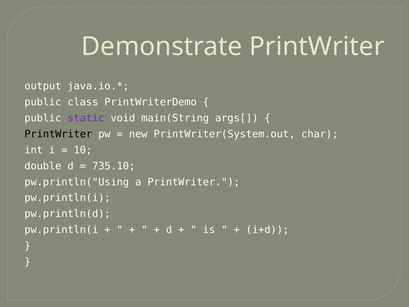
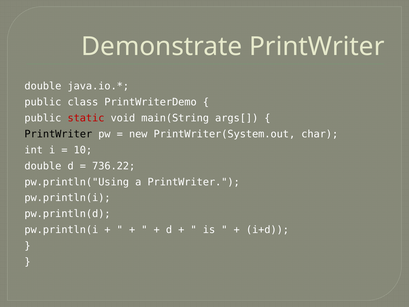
output at (43, 86): output -> double
static colour: purple -> red
735.10: 735.10 -> 736.22
